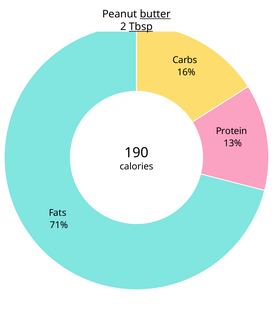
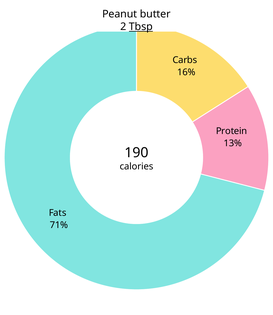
butter underline: present -> none
